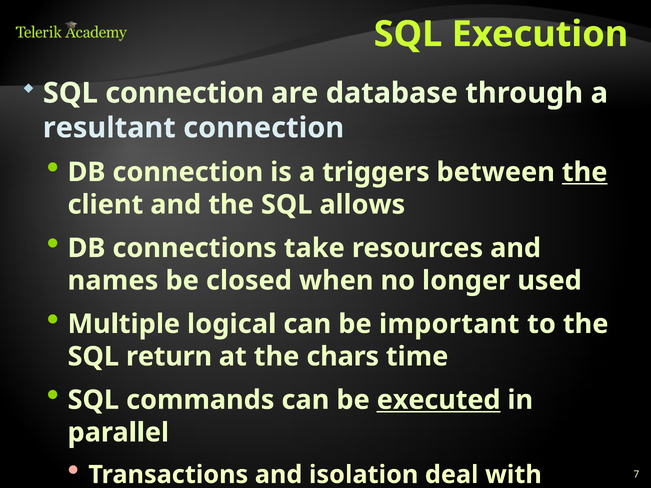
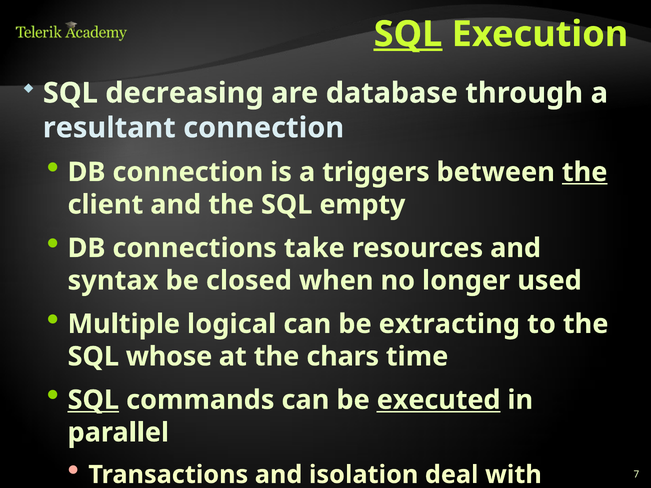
SQL at (408, 34) underline: none -> present
SQL connection: connection -> decreasing
allows: allows -> empty
names: names -> syntax
important: important -> extracting
return: return -> whose
SQL at (93, 400) underline: none -> present
